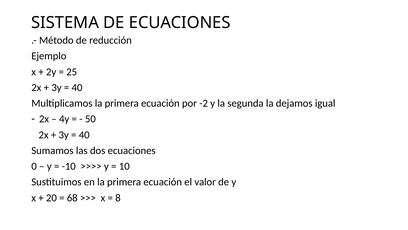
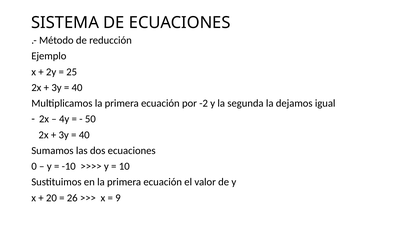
68: 68 -> 26
8: 8 -> 9
